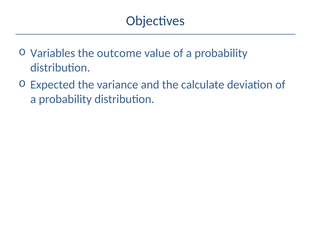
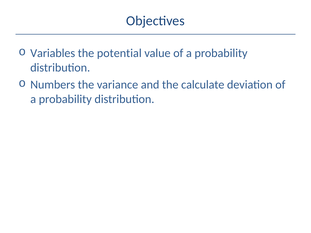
outcome: outcome -> potential
Expected: Expected -> Numbers
